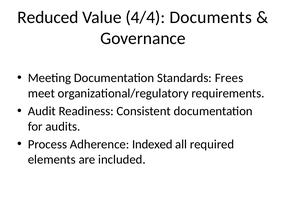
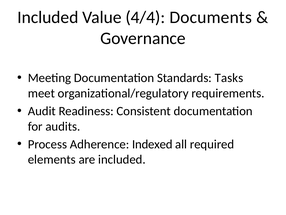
Reduced at (48, 17): Reduced -> Included
Frees: Frees -> Tasks
